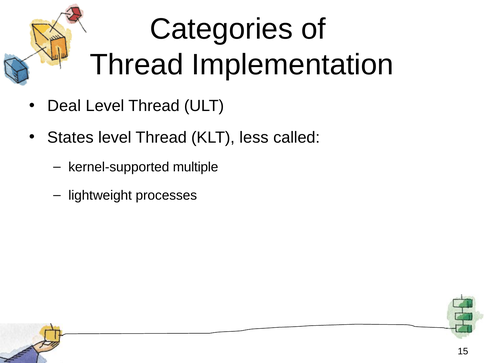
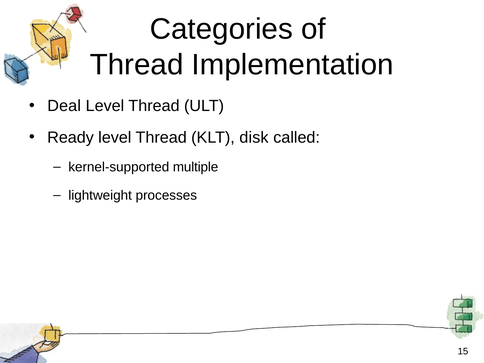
States: States -> Ready
less: less -> disk
